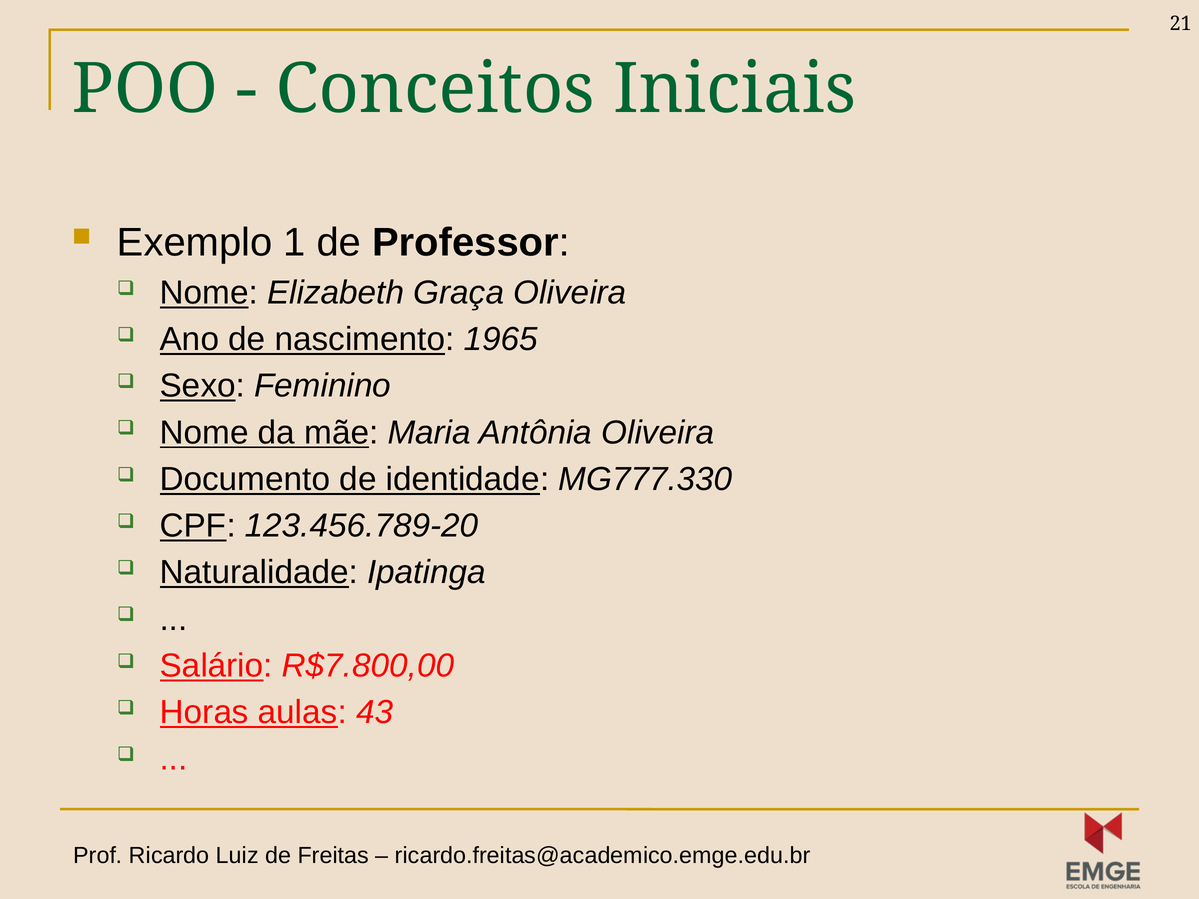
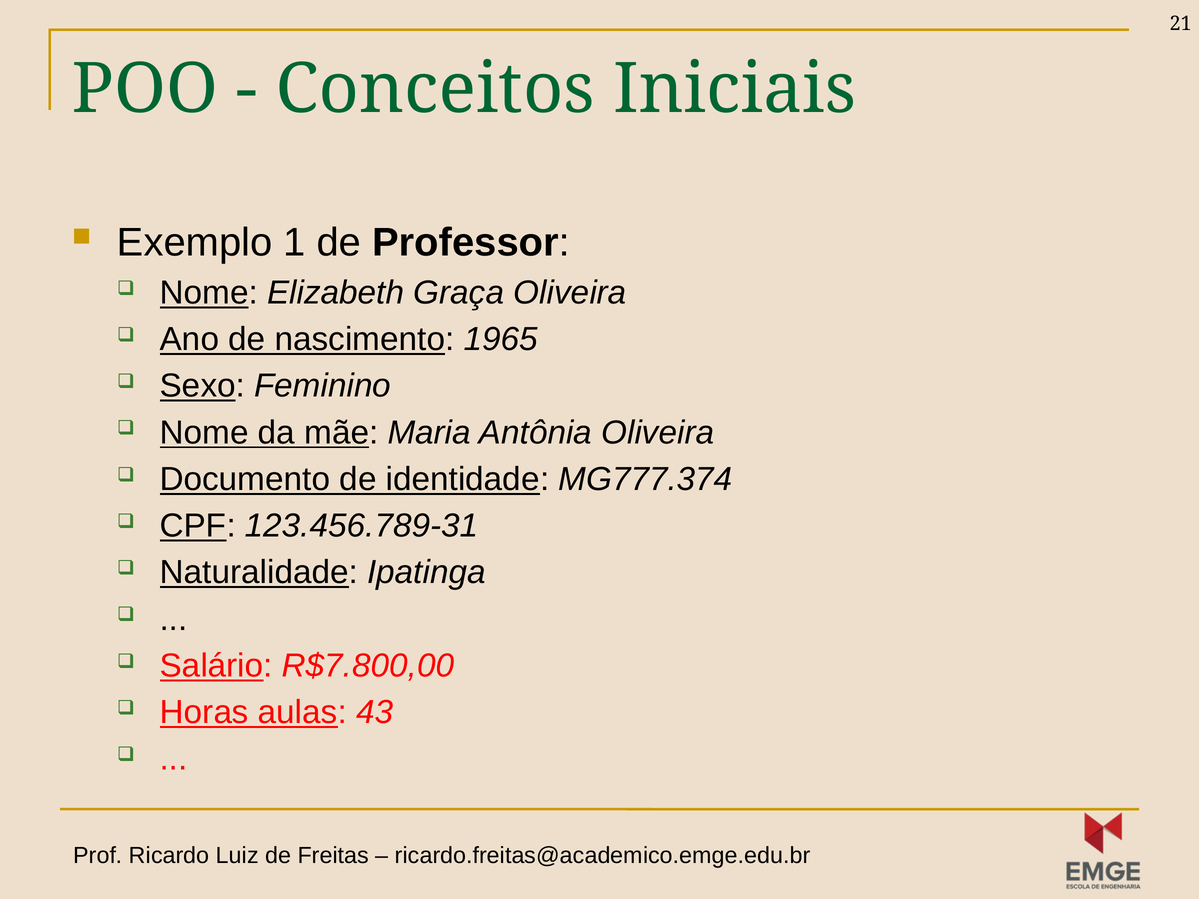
MG777.330: MG777.330 -> MG777.374
123.456.789-20: 123.456.789-20 -> 123.456.789-31
